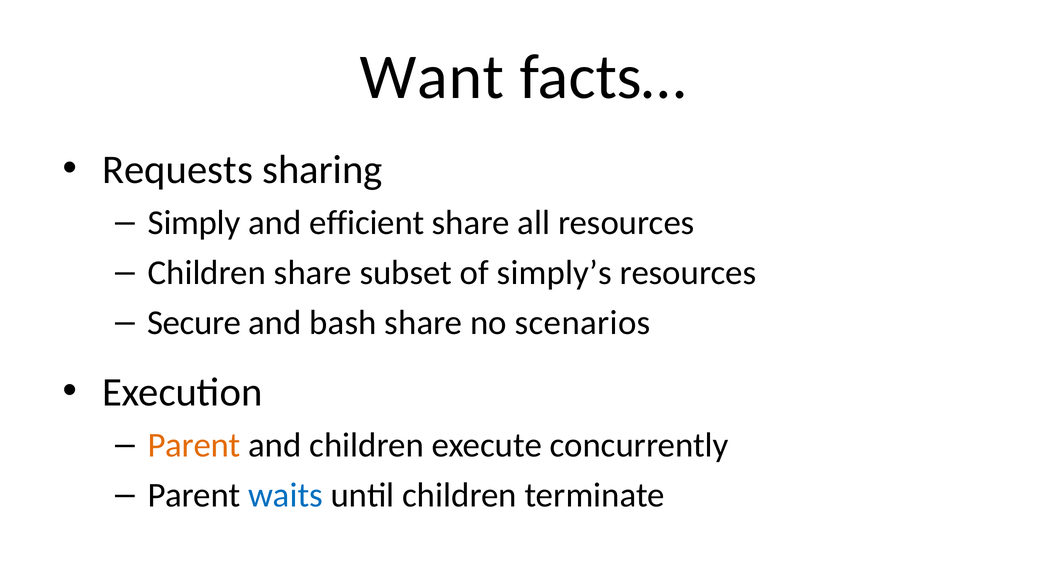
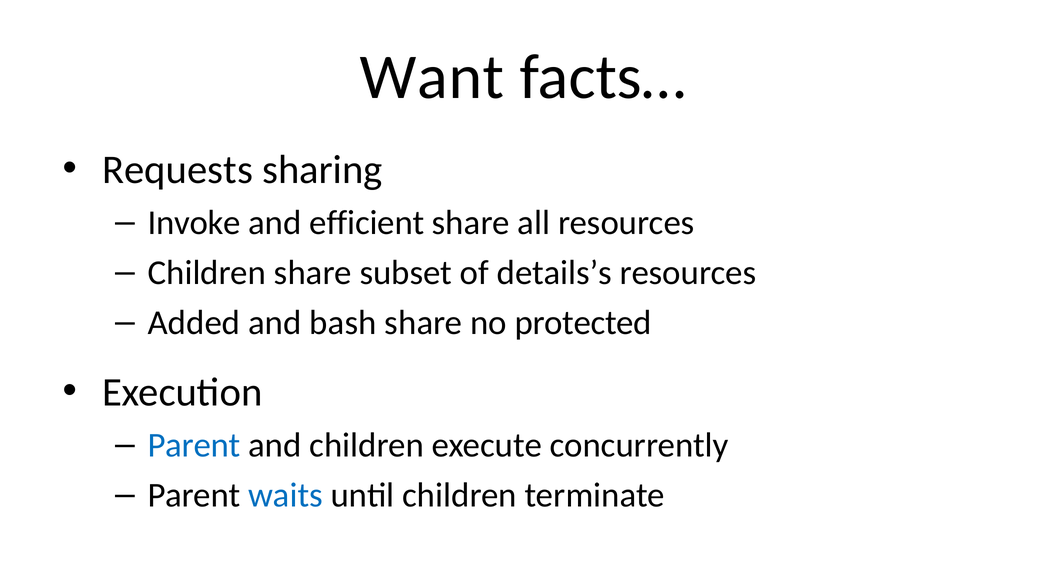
Simply: Simply -> Invoke
simply’s: simply’s -> details’s
Secure: Secure -> Added
scenarios: scenarios -> protected
Parent at (194, 446) colour: orange -> blue
